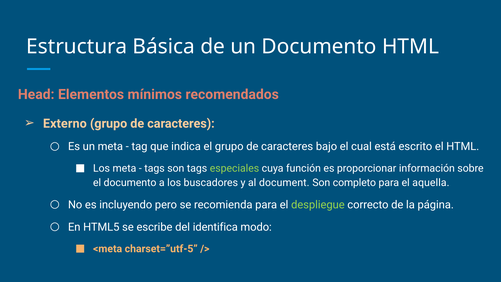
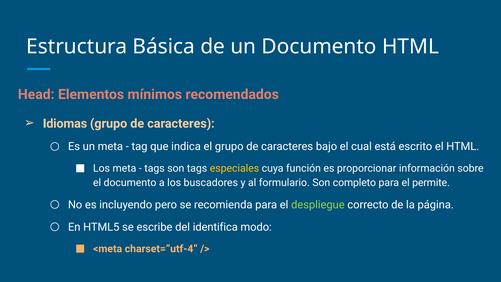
Externo: Externo -> Idiomas
especiales colour: light green -> yellow
document: document -> formulario
aquella: aquella -> permite
charset=”utf-5: charset=”utf-5 -> charset=”utf-4
